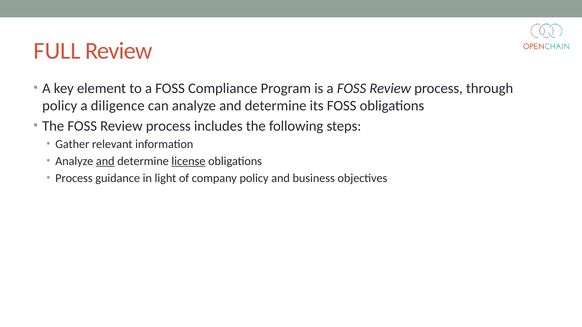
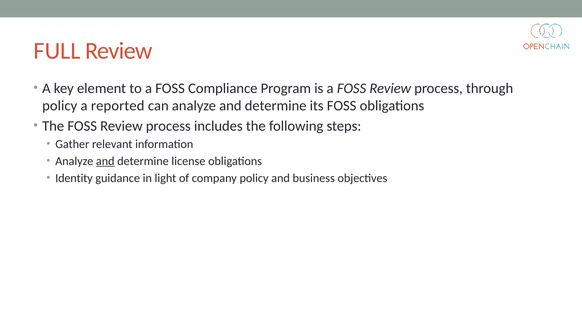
diligence: diligence -> reported
license underline: present -> none
Process at (74, 178): Process -> Identity
